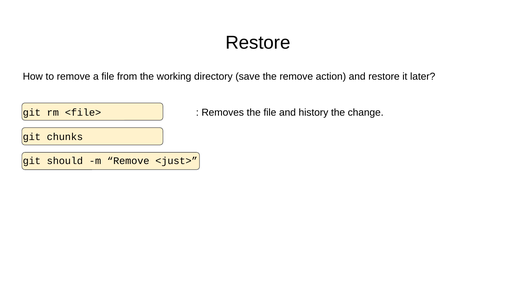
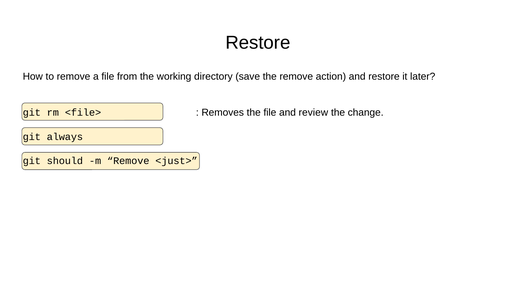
history: history -> review
chunks: chunks -> always
